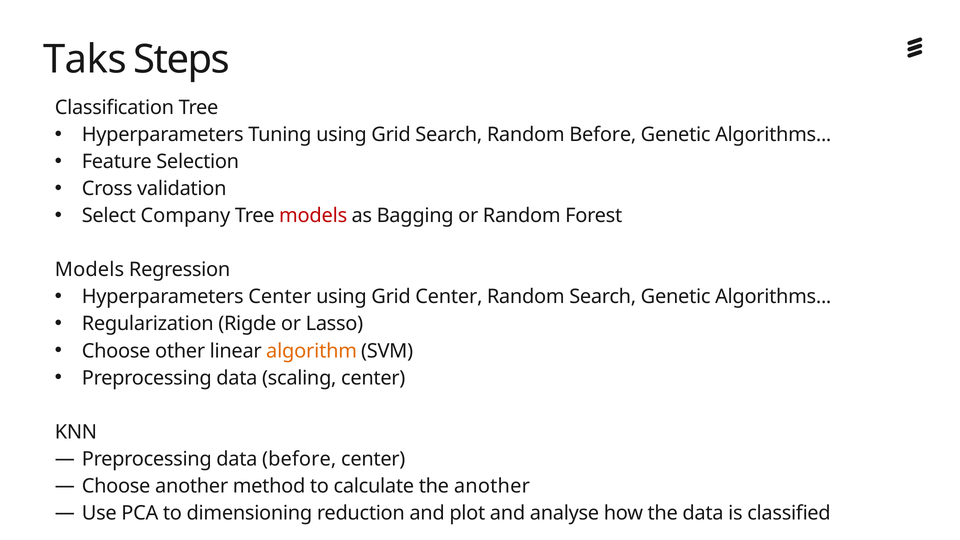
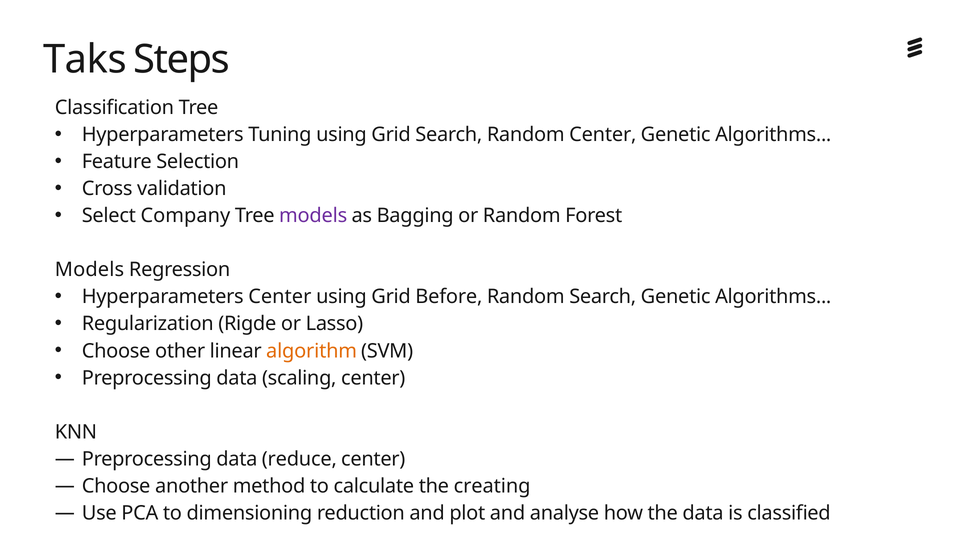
Random Before: Before -> Center
models at (313, 216) colour: red -> purple
Grid Center: Center -> Before
data before: before -> reduce
the another: another -> creating
